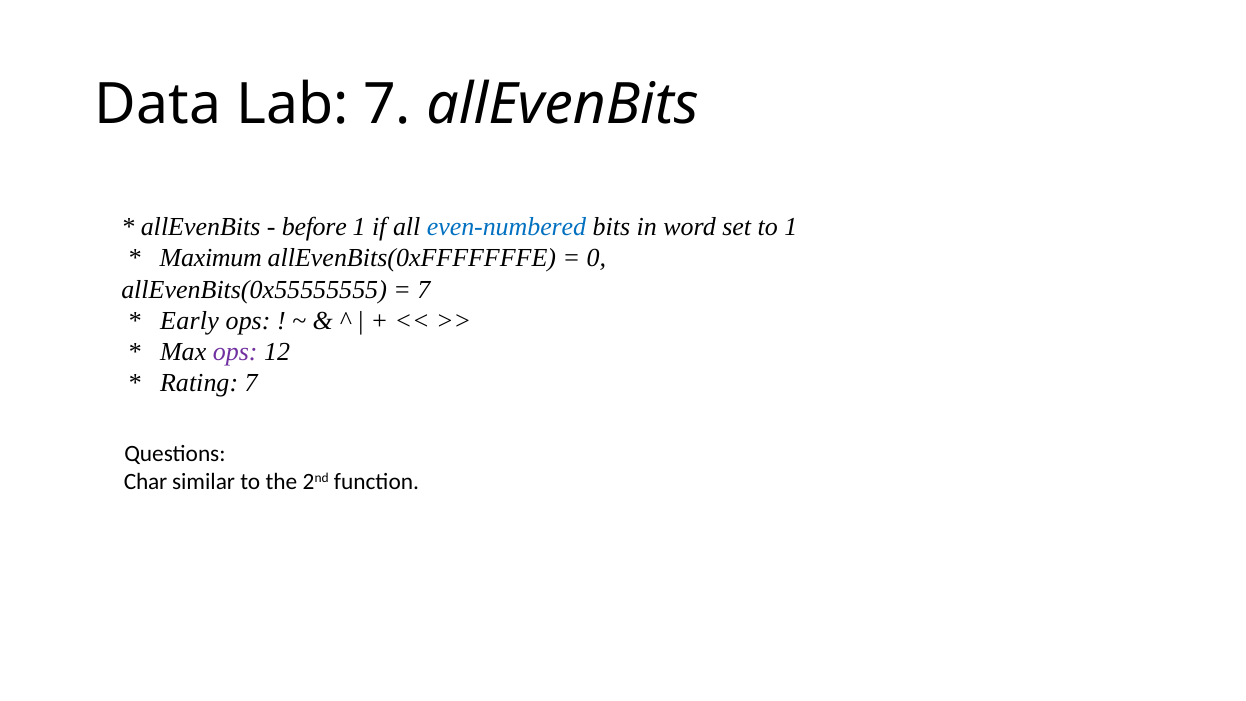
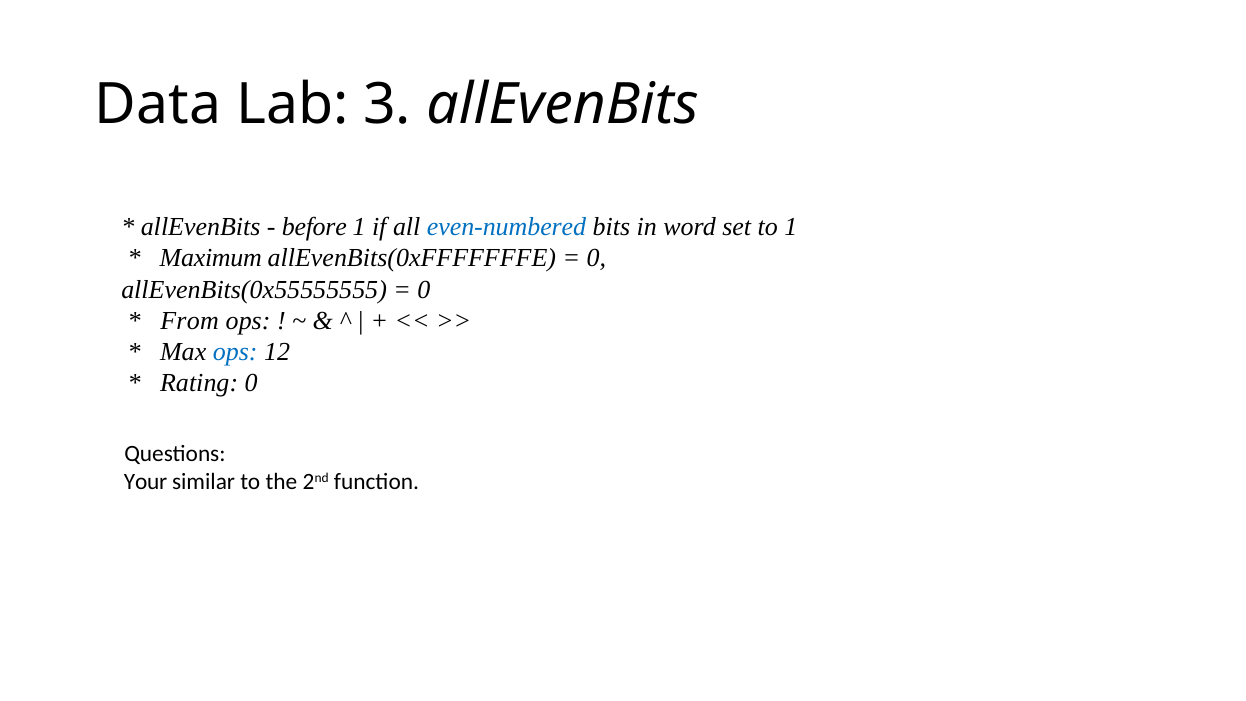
Lab 7: 7 -> 3
7 at (424, 289): 7 -> 0
Early: Early -> From
ops at (235, 352) colour: purple -> blue
Rating 7: 7 -> 0
Char: Char -> Your
